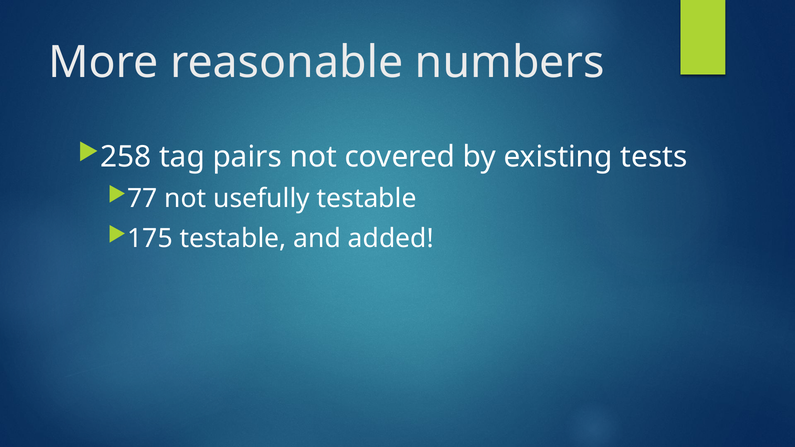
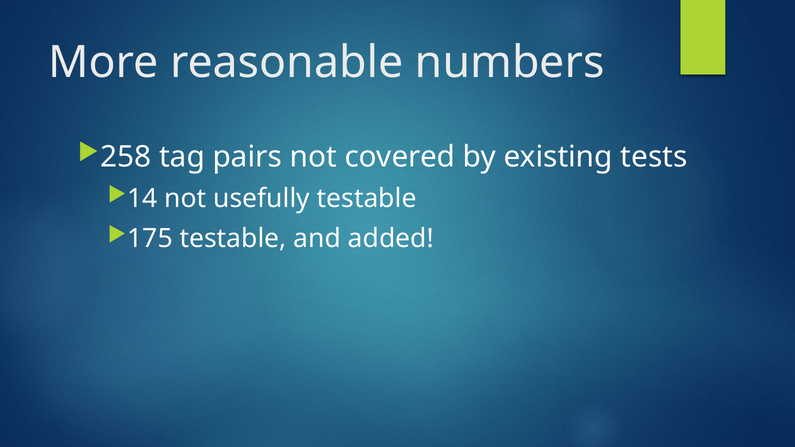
77: 77 -> 14
